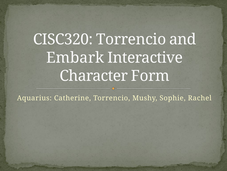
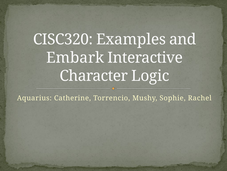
CISC320 Torrencio: Torrencio -> Examples
Form: Form -> Logic
